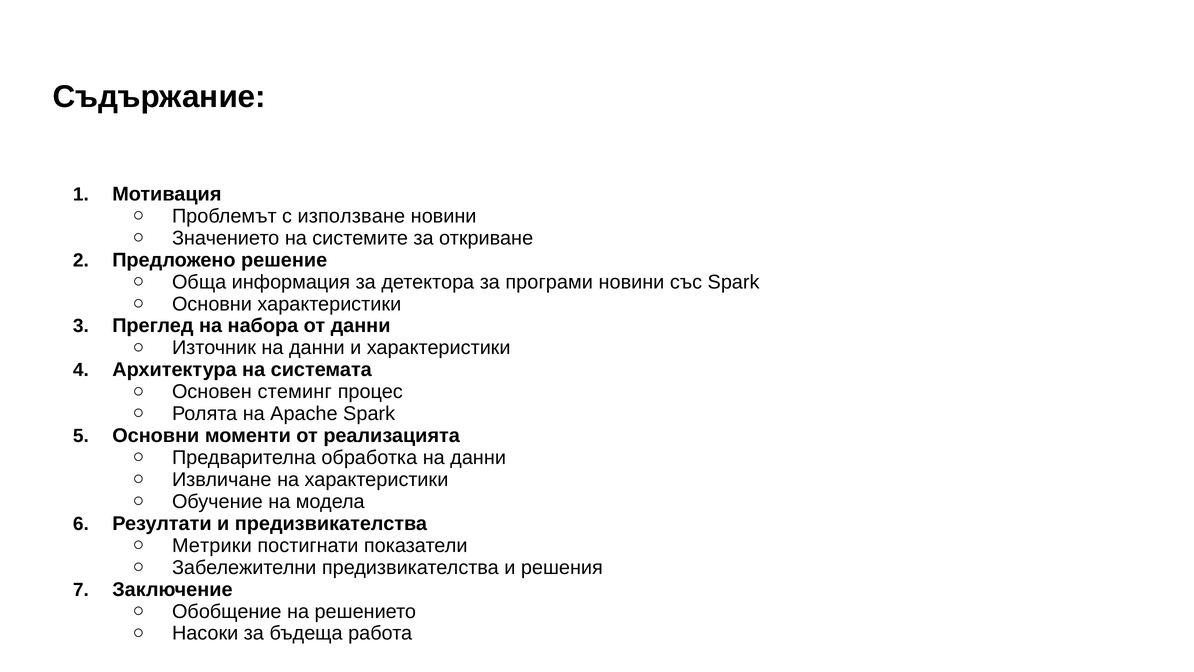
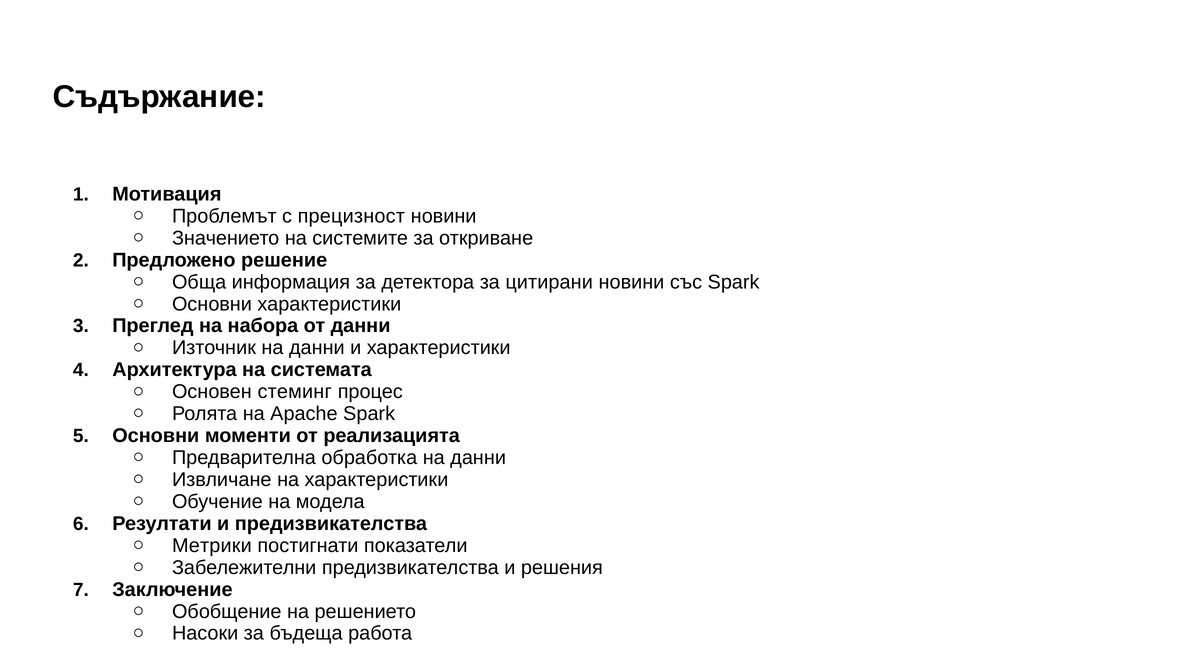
използване: използване -> прецизност
програми: програми -> цитирани
